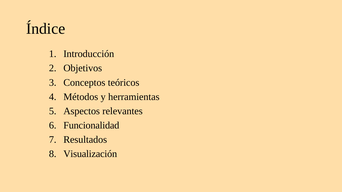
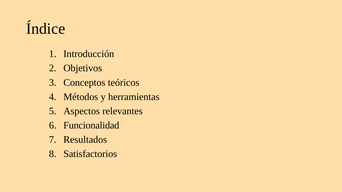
Visualización: Visualización -> Satisfactorios
